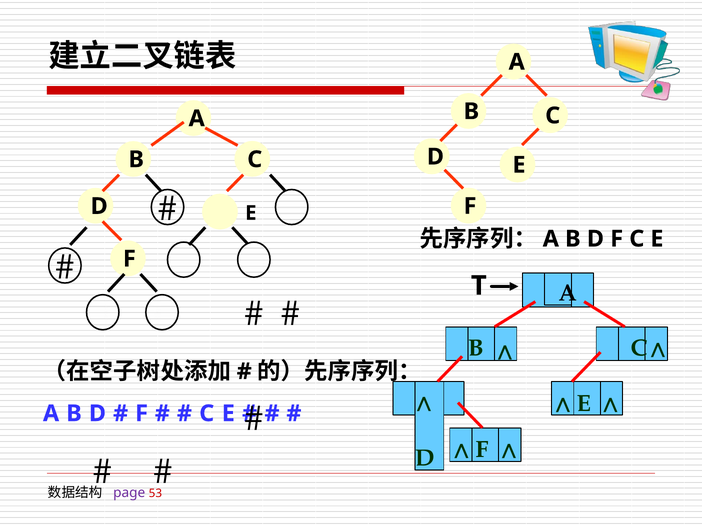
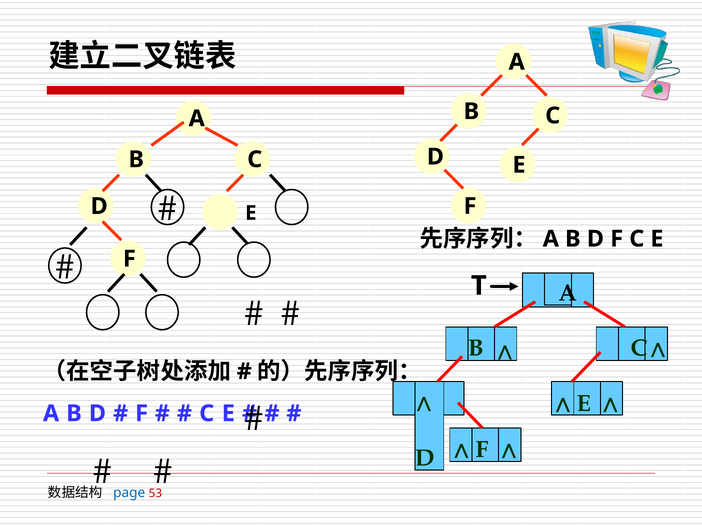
page colour: purple -> blue
